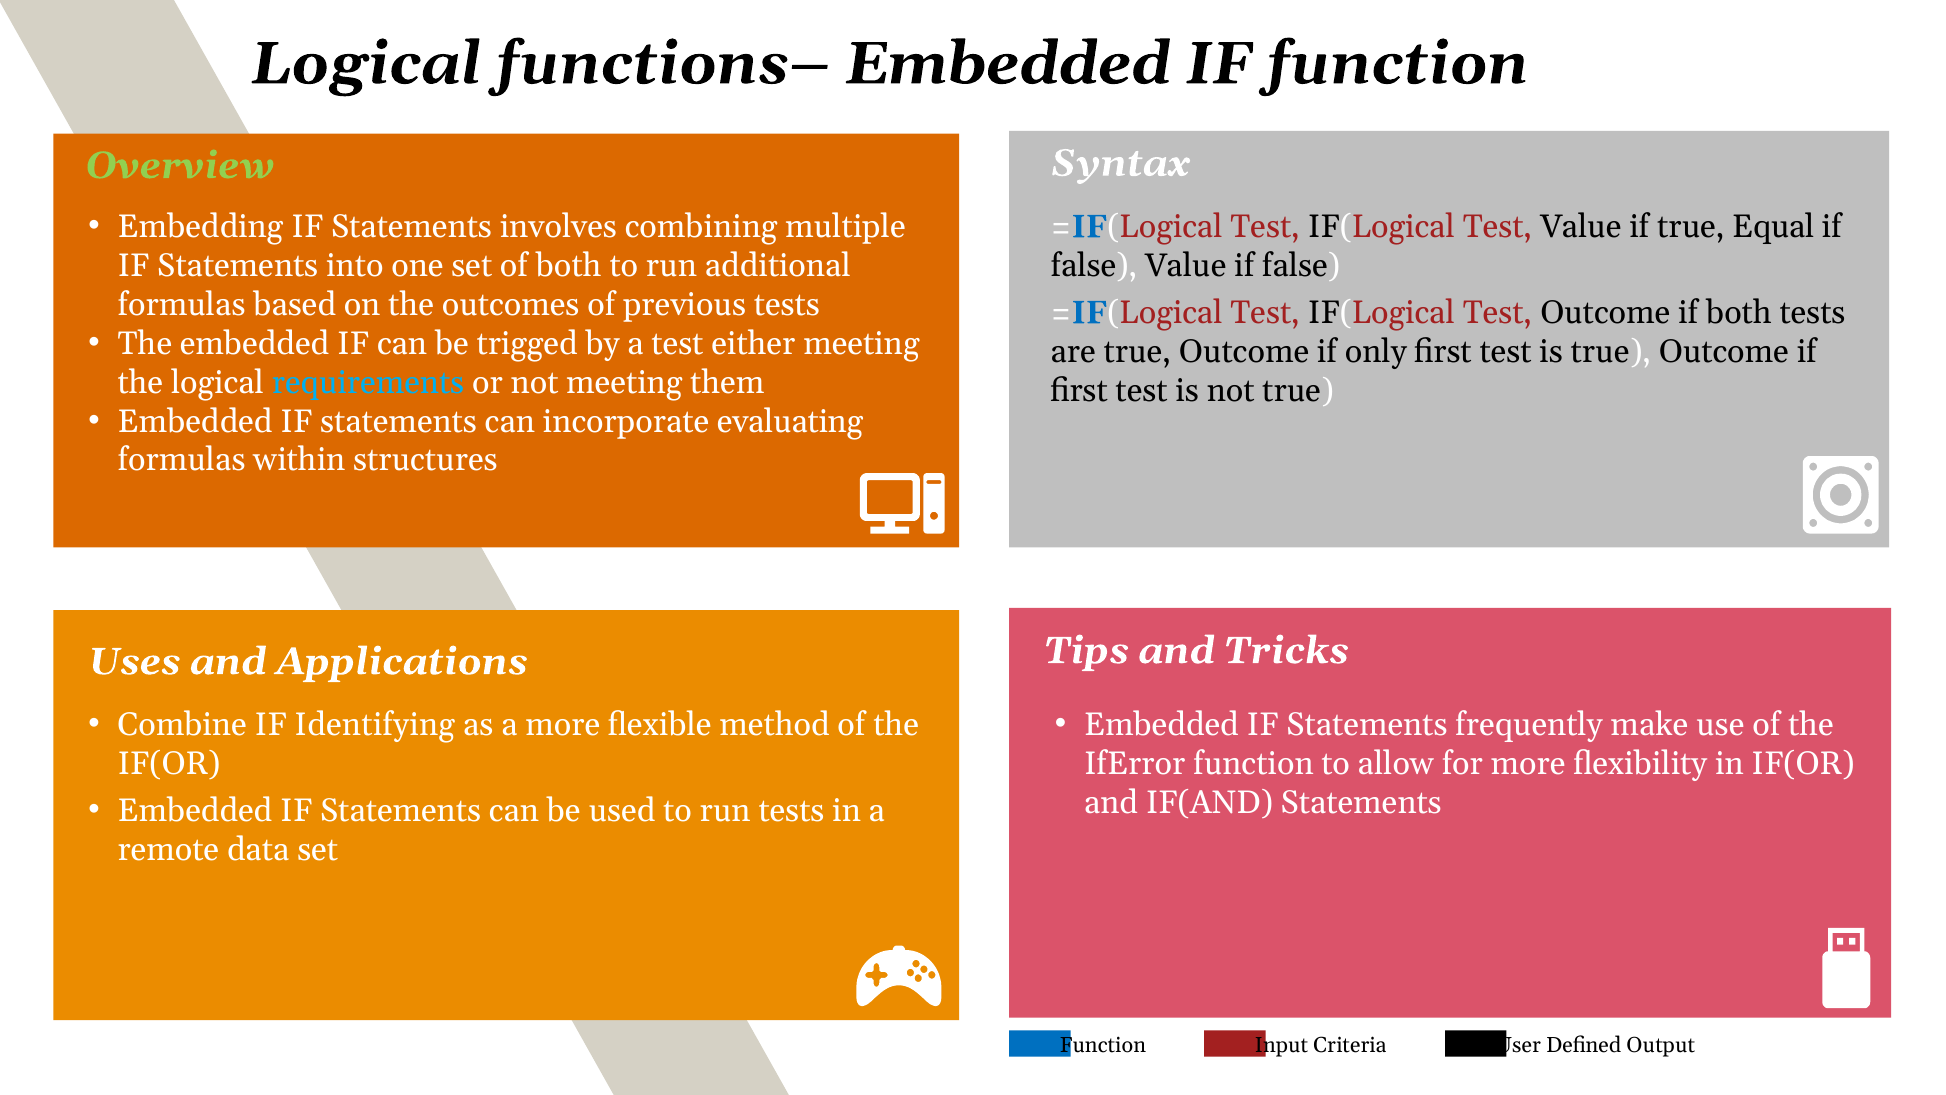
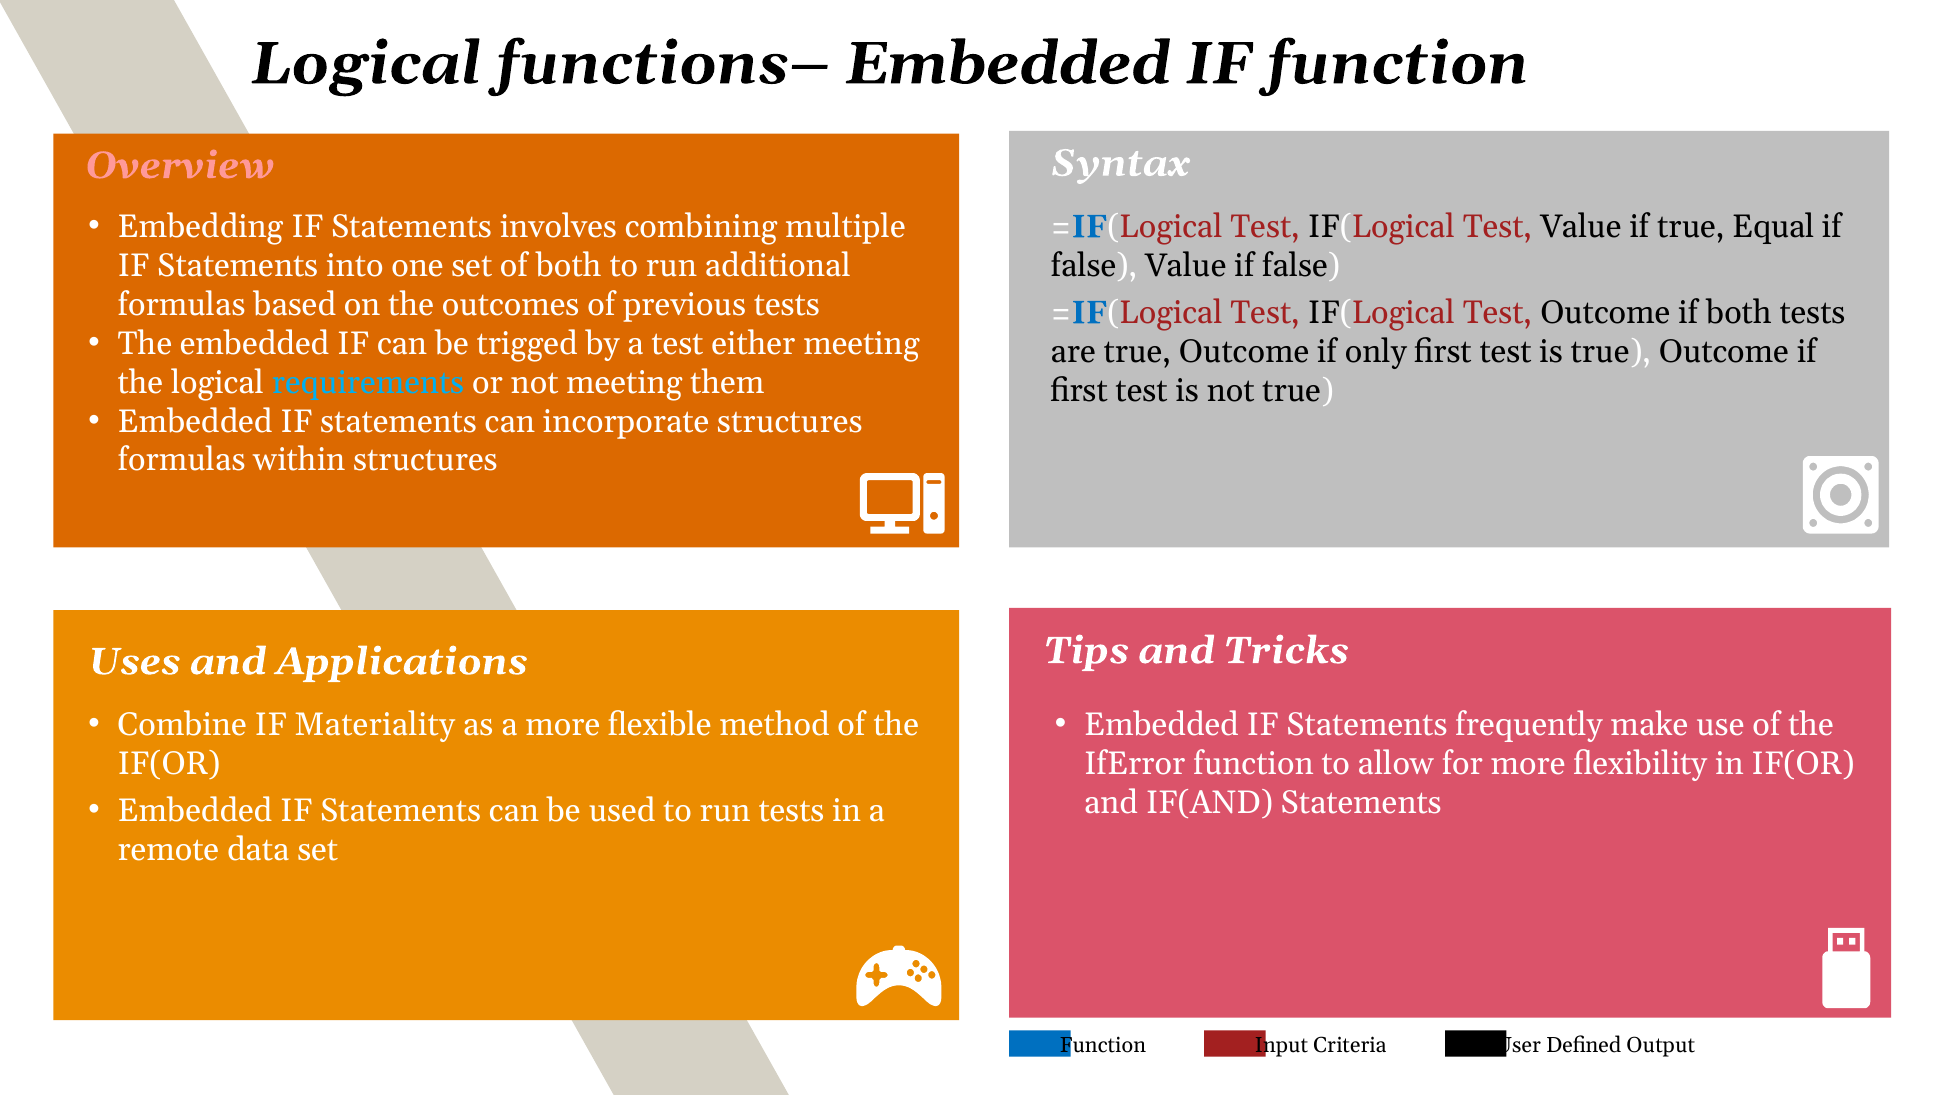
Overview colour: light green -> pink
incorporate evaluating: evaluating -> structures
Identifying: Identifying -> Materiality
